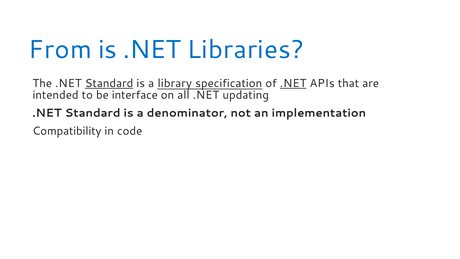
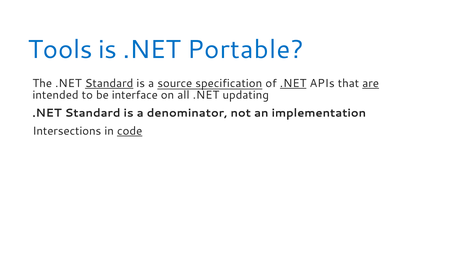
From: From -> Tools
Libraries: Libraries -> Portable
library: library -> source
are underline: none -> present
Compatibility: Compatibility -> Intersections
code underline: none -> present
